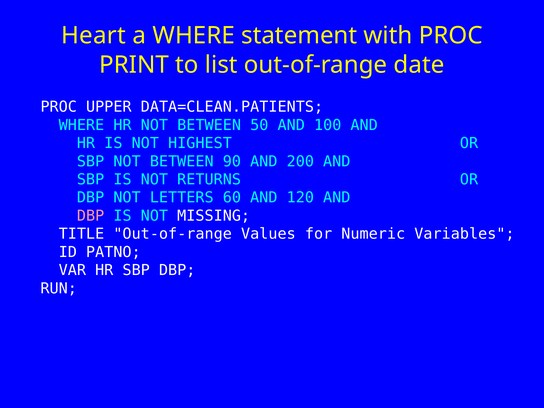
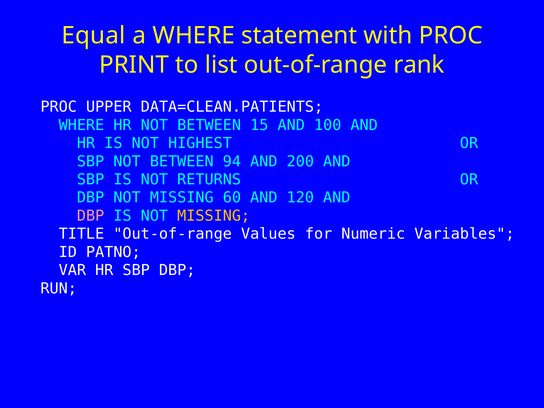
Heart: Heart -> Equal
date: date -> rank
50: 50 -> 15
90: 90 -> 94
DBP NOT LETTERS: LETTERS -> MISSING
MISSING at (214, 216) colour: white -> yellow
